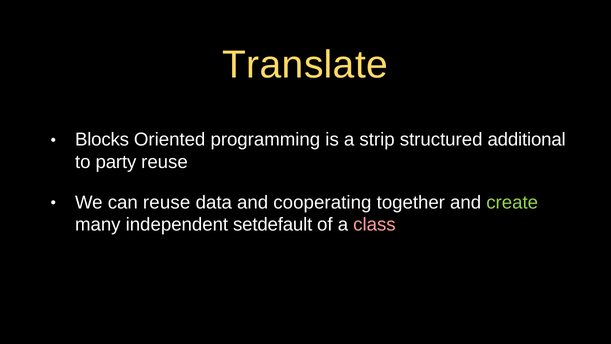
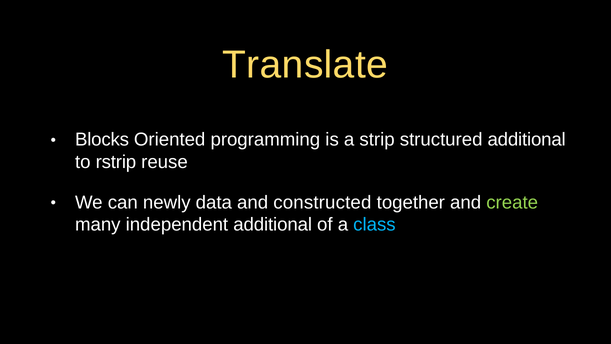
party: party -> rstrip
can reuse: reuse -> newly
cooperating: cooperating -> constructed
independent setdefault: setdefault -> additional
class colour: pink -> light blue
